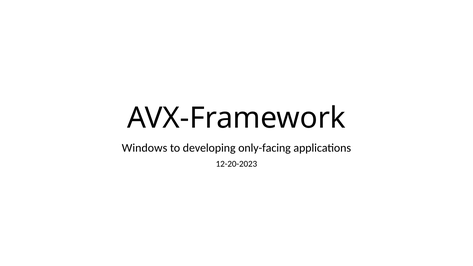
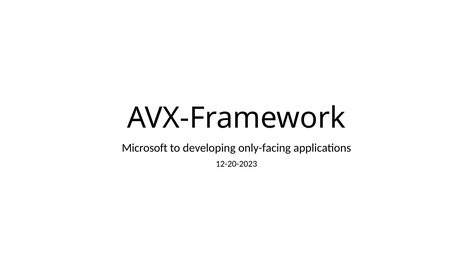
Windows: Windows -> Microsoft
